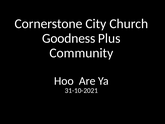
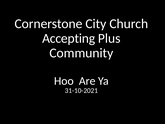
Goodness: Goodness -> Accepting
